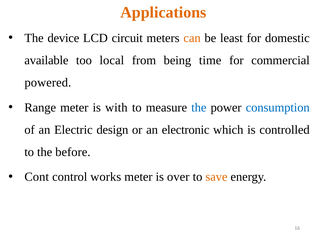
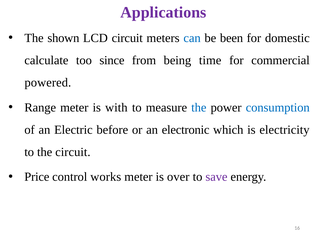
Applications colour: orange -> purple
device: device -> shown
can colour: orange -> blue
least: least -> been
available: available -> calculate
local: local -> since
design: design -> before
controlled: controlled -> electricity
the before: before -> circuit
Cont: Cont -> Price
save colour: orange -> purple
